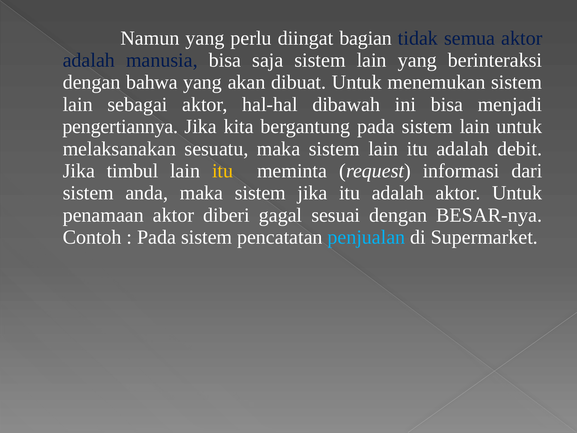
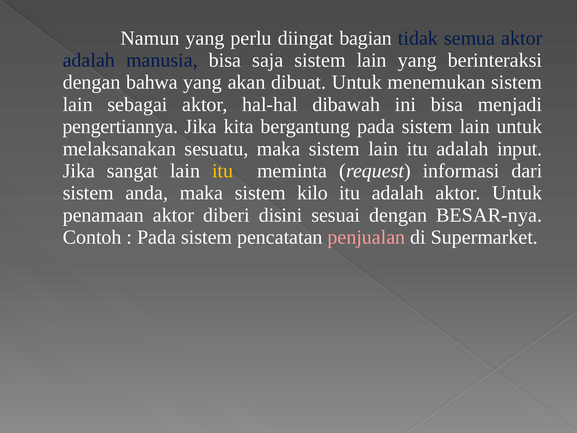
debit: debit -> input
timbul: timbul -> sangat
sistem jika: jika -> kilo
gagal: gagal -> disini
penjualan colour: light blue -> pink
